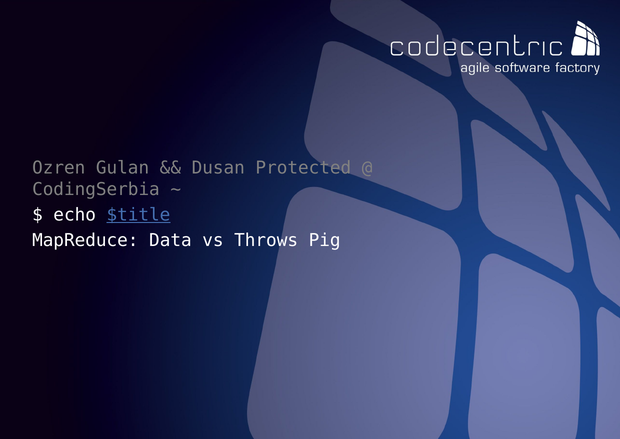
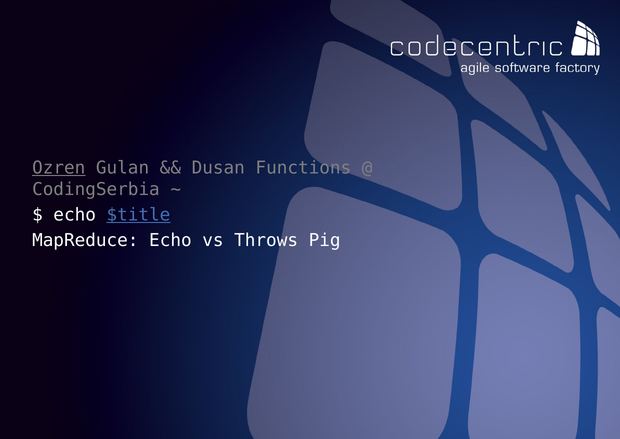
Ozren underline: none -> present
Protected: Protected -> Functions
MapReduce Data: Data -> Echo
